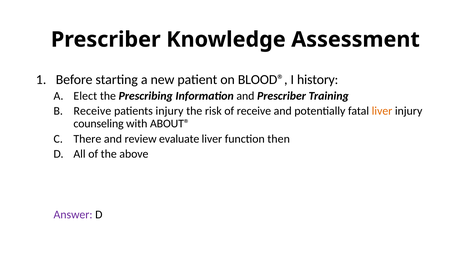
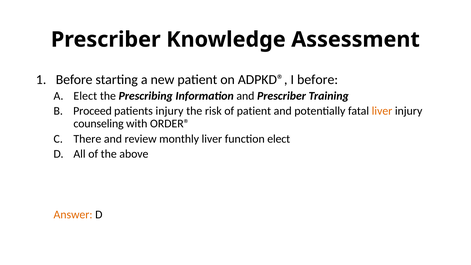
BLOOD®: BLOOD® -> ADPKD®
I history: history -> before
Receive at (92, 111): Receive -> Proceed
of receive: receive -> patient
ABOUT®: ABOUT® -> ORDER®
evaluate: evaluate -> monthly
function then: then -> elect
Answer colour: purple -> orange
